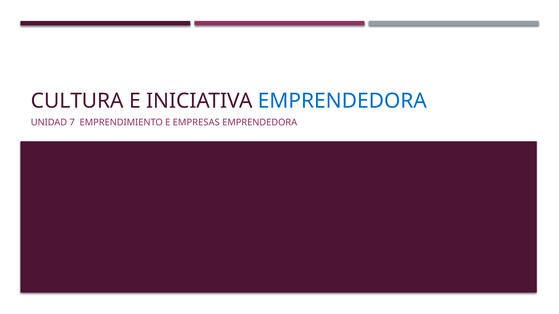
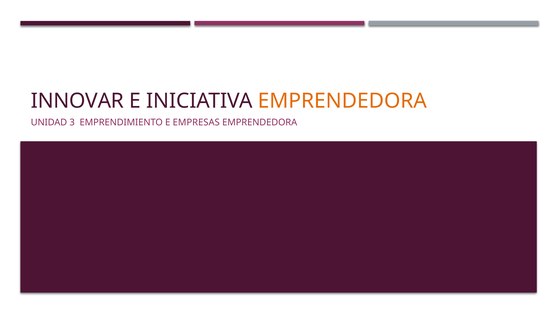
CULTURA: CULTURA -> INNOVAR
EMPRENDEDORA at (342, 101) colour: blue -> orange
7: 7 -> 3
